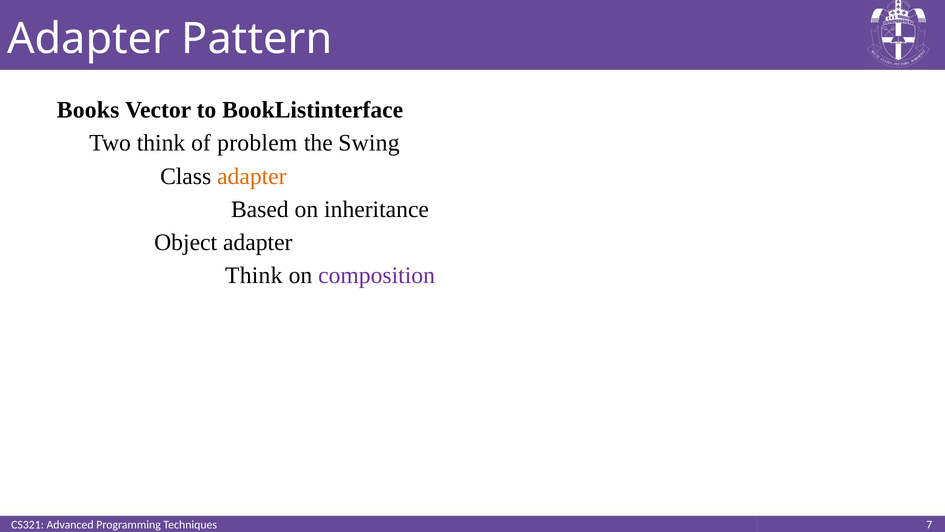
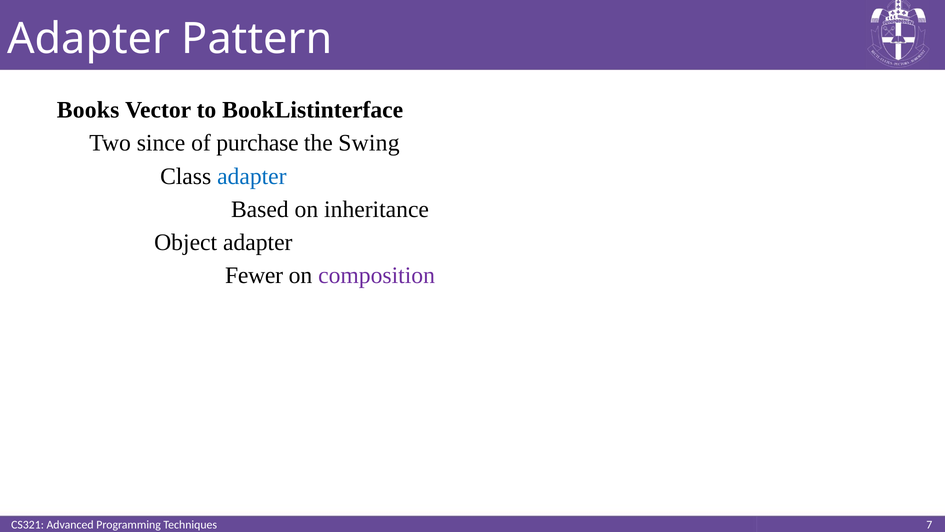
Two think: think -> since
problem: problem -> purchase
adapter at (252, 176) colour: orange -> blue
Think at (254, 275): Think -> Fewer
